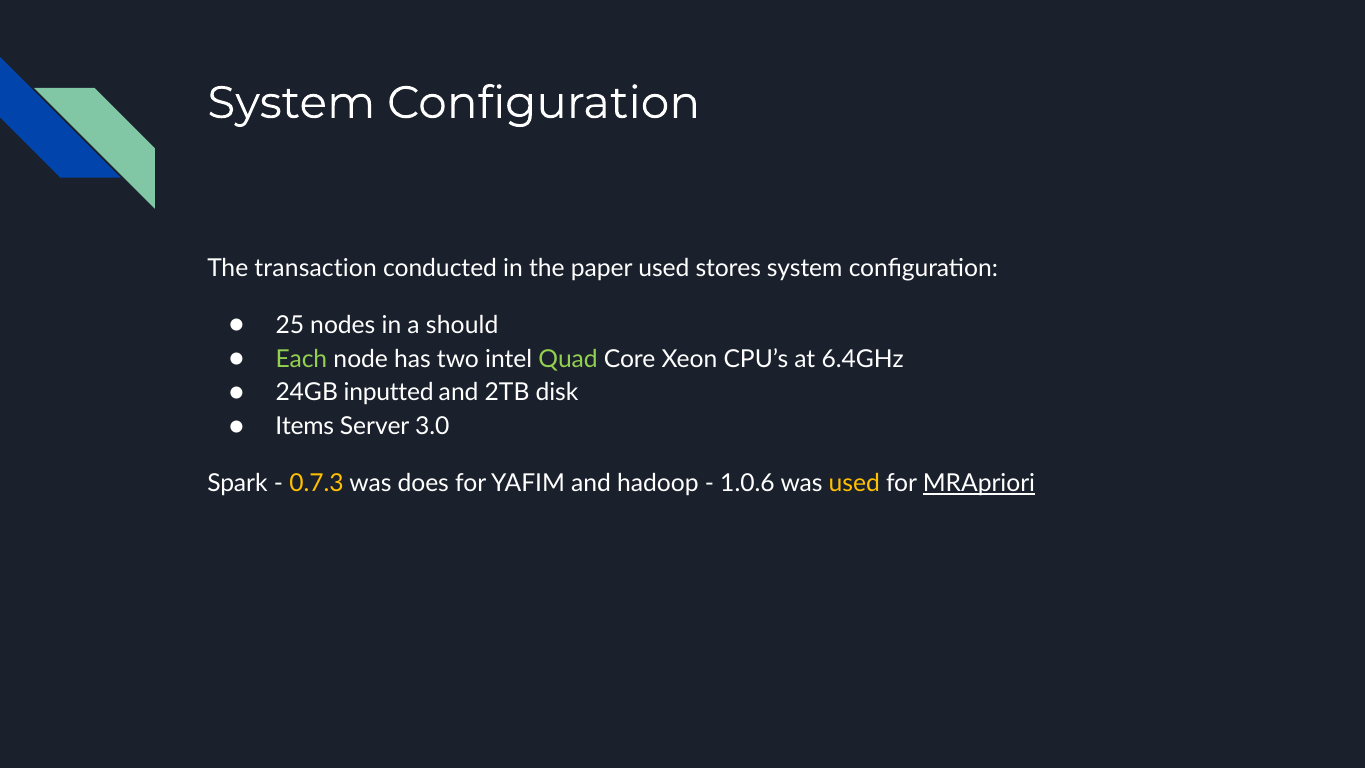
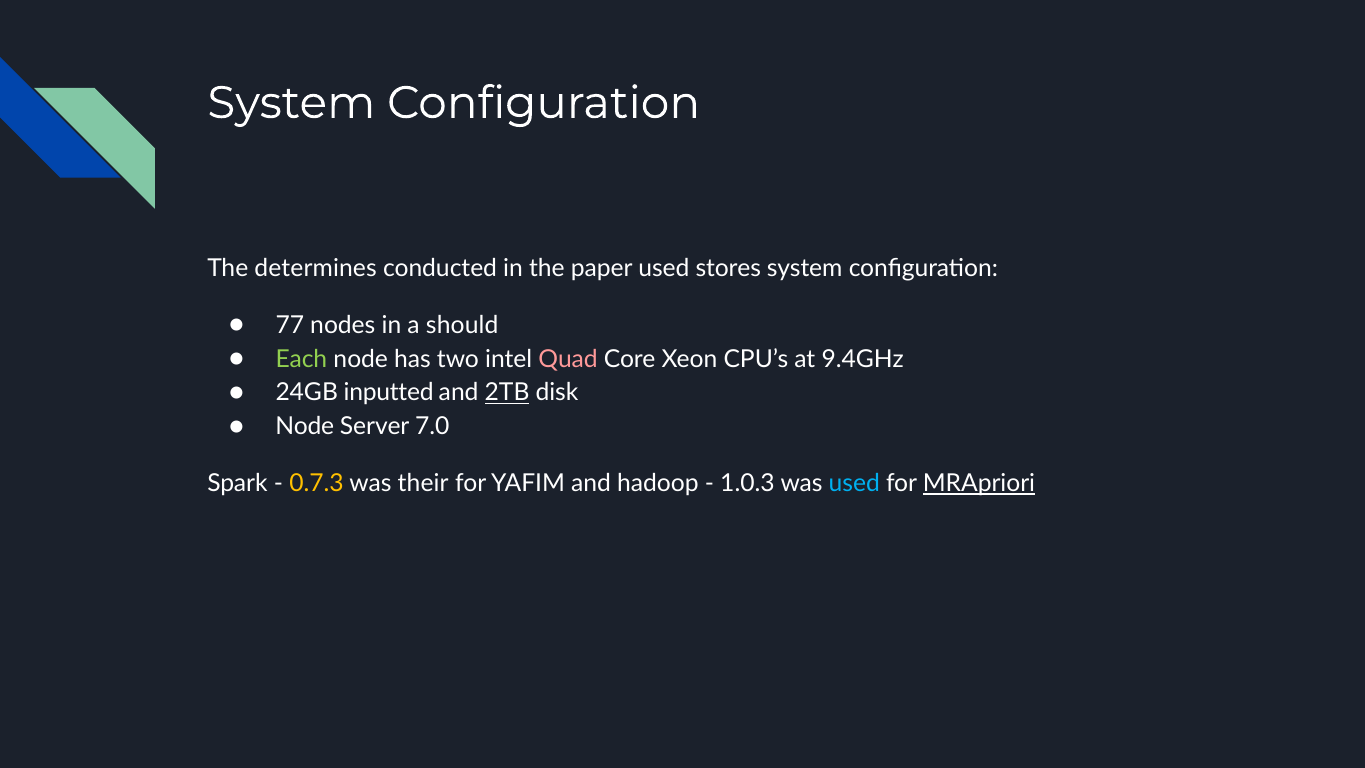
transaction: transaction -> determines
25: 25 -> 77
Quad colour: light green -> pink
6.4GHz: 6.4GHz -> 9.4GHz
2TB underline: none -> present
Items at (305, 427): Items -> Node
3.0: 3.0 -> 7.0
does: does -> their
1.0.6: 1.0.6 -> 1.0.3
used at (854, 483) colour: yellow -> light blue
